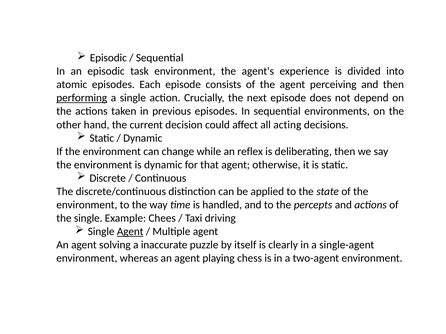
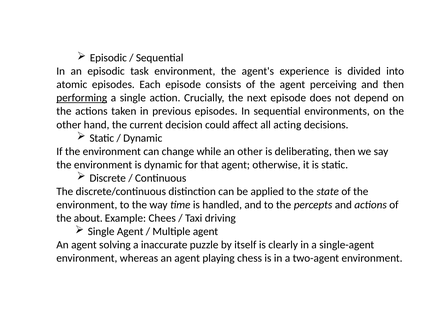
an reflex: reflex -> other
the single: single -> about
Agent at (130, 232) underline: present -> none
